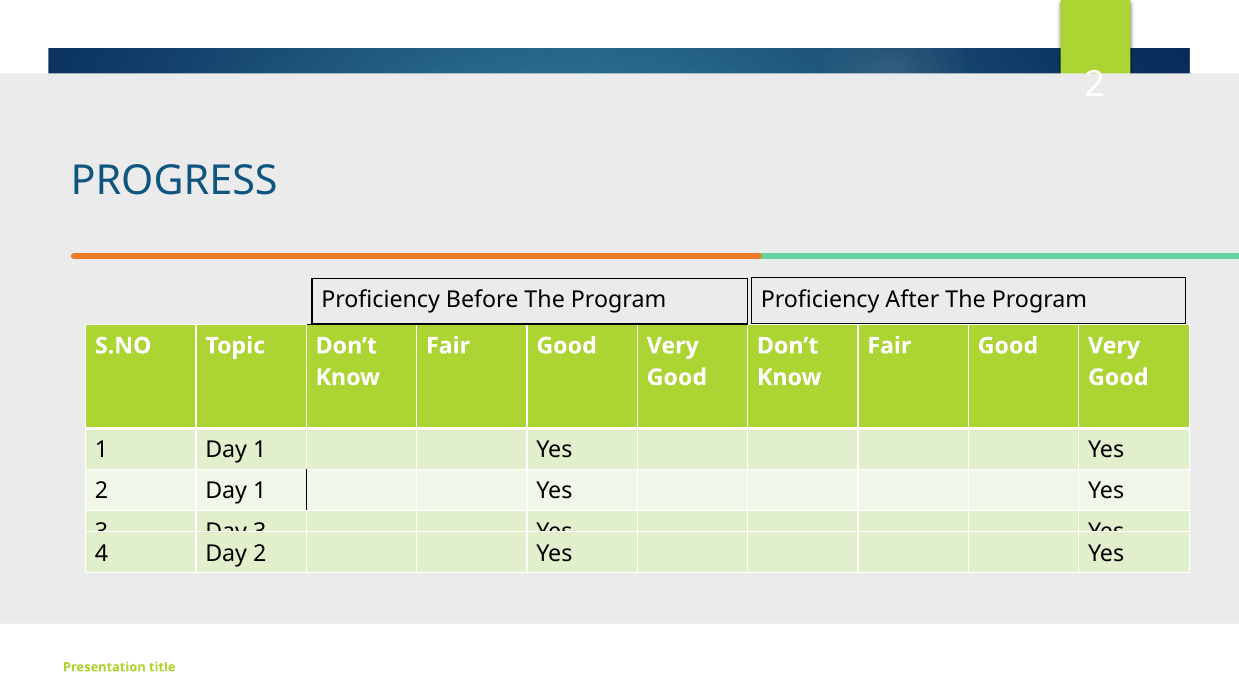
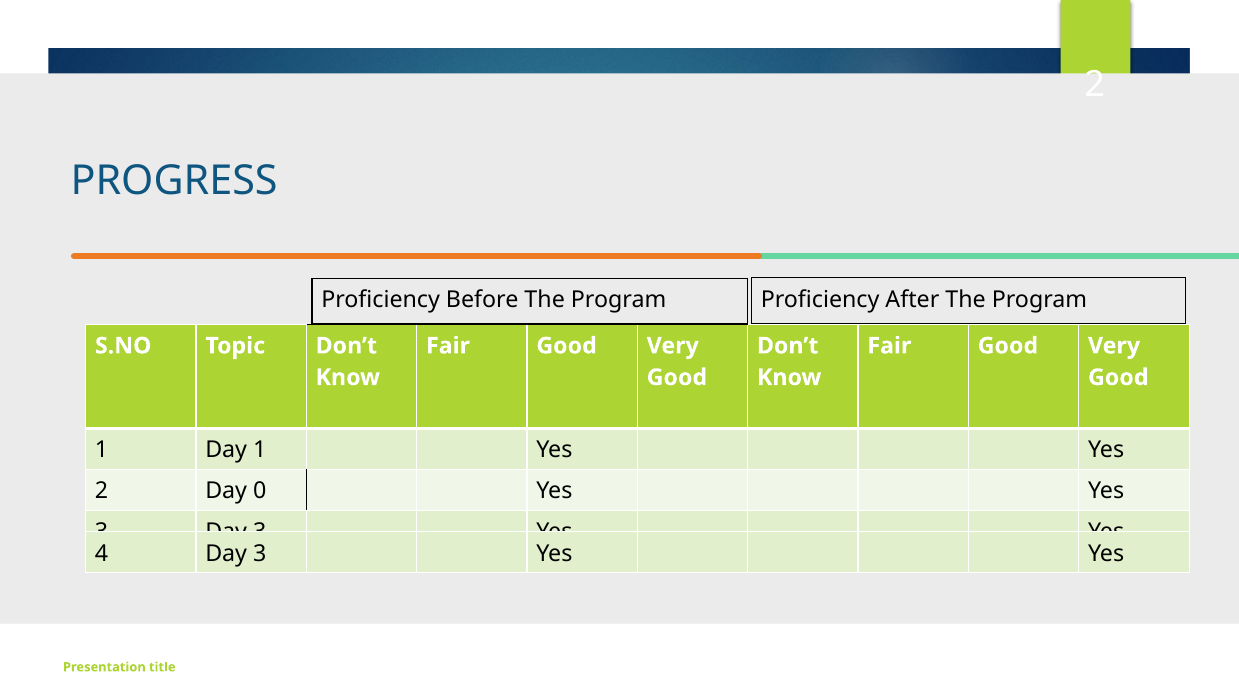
2 Day 1: 1 -> 0
4 Day 2: 2 -> 3
